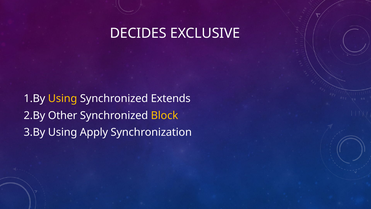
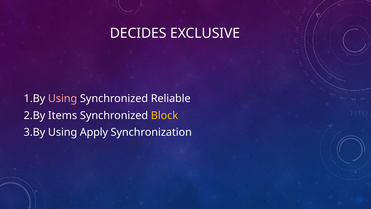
Using at (63, 98) colour: yellow -> pink
Extends: Extends -> Reliable
Other: Other -> Items
